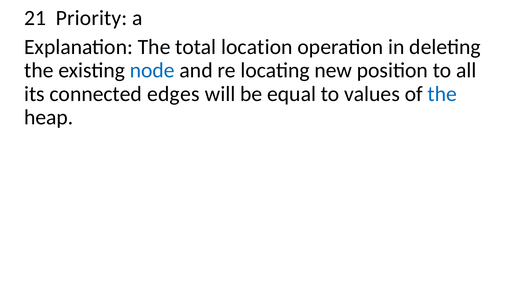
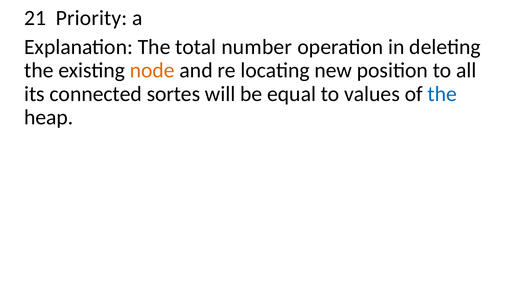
location: location -> number
node colour: blue -> orange
edges: edges -> sortes
